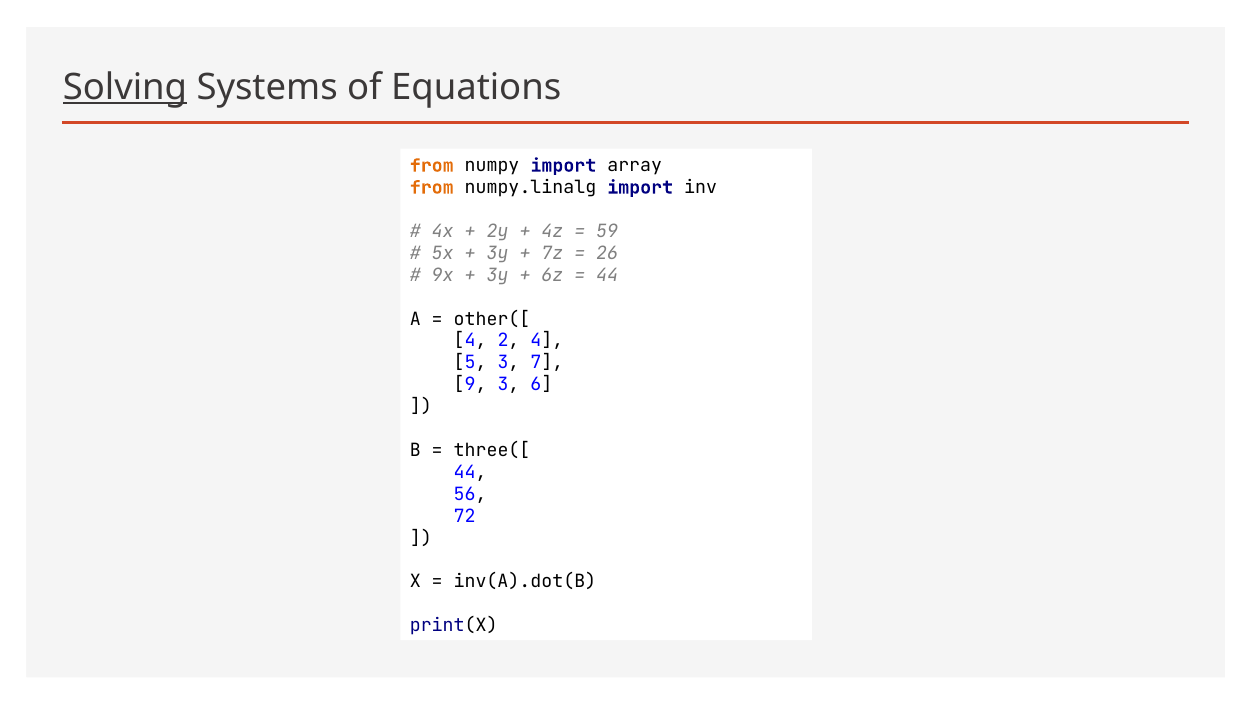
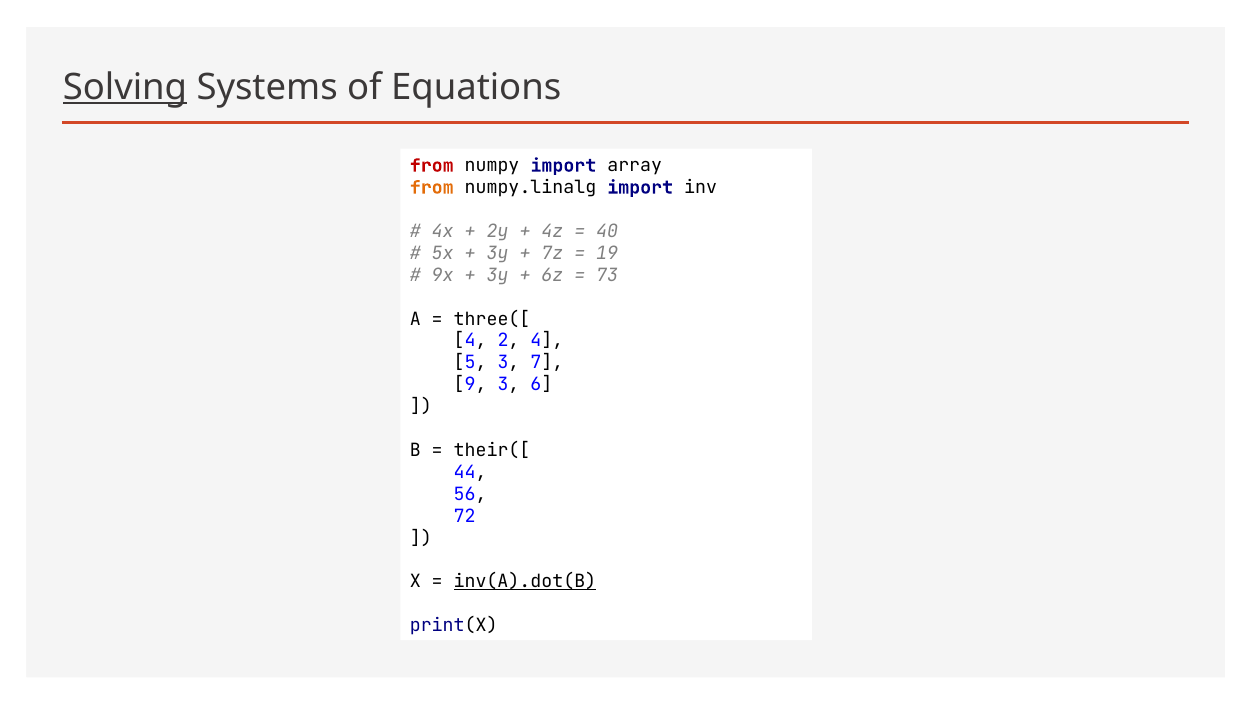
from at (432, 166) colour: orange -> red
59: 59 -> 40
26: 26 -> 19
44 at (607, 275): 44 -> 73
other([: other([ -> three([
three([: three([ -> their([
inv(A).dot(B underline: none -> present
